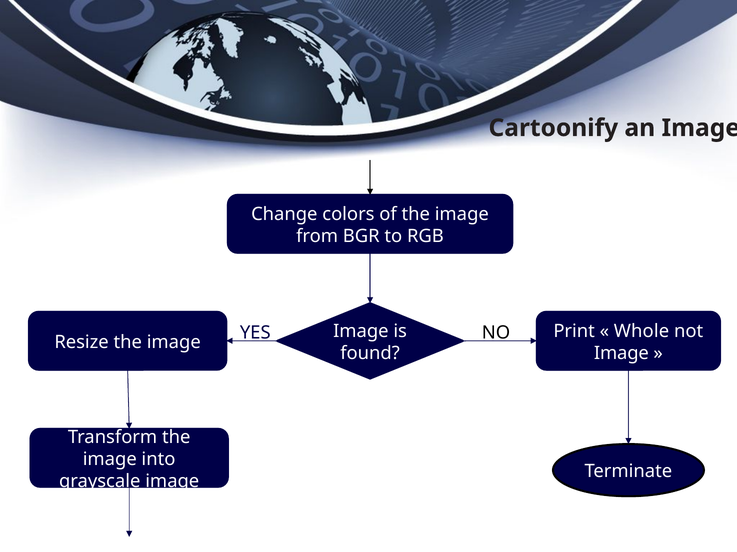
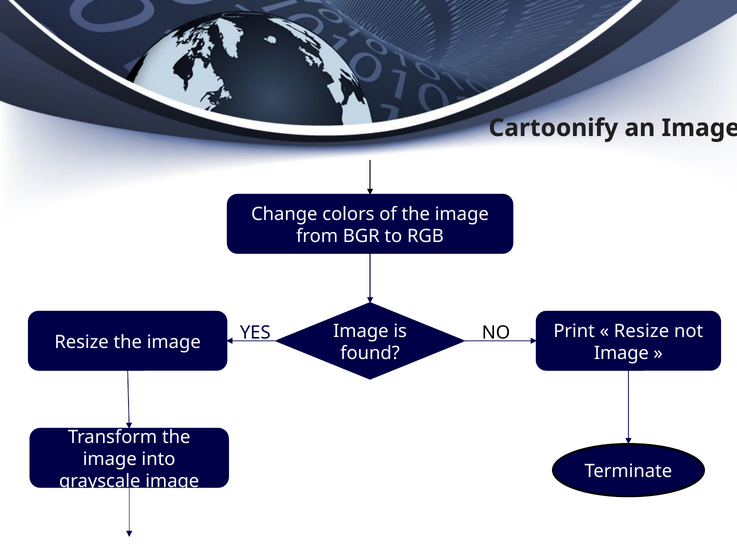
Whole at (642, 331): Whole -> Resize
